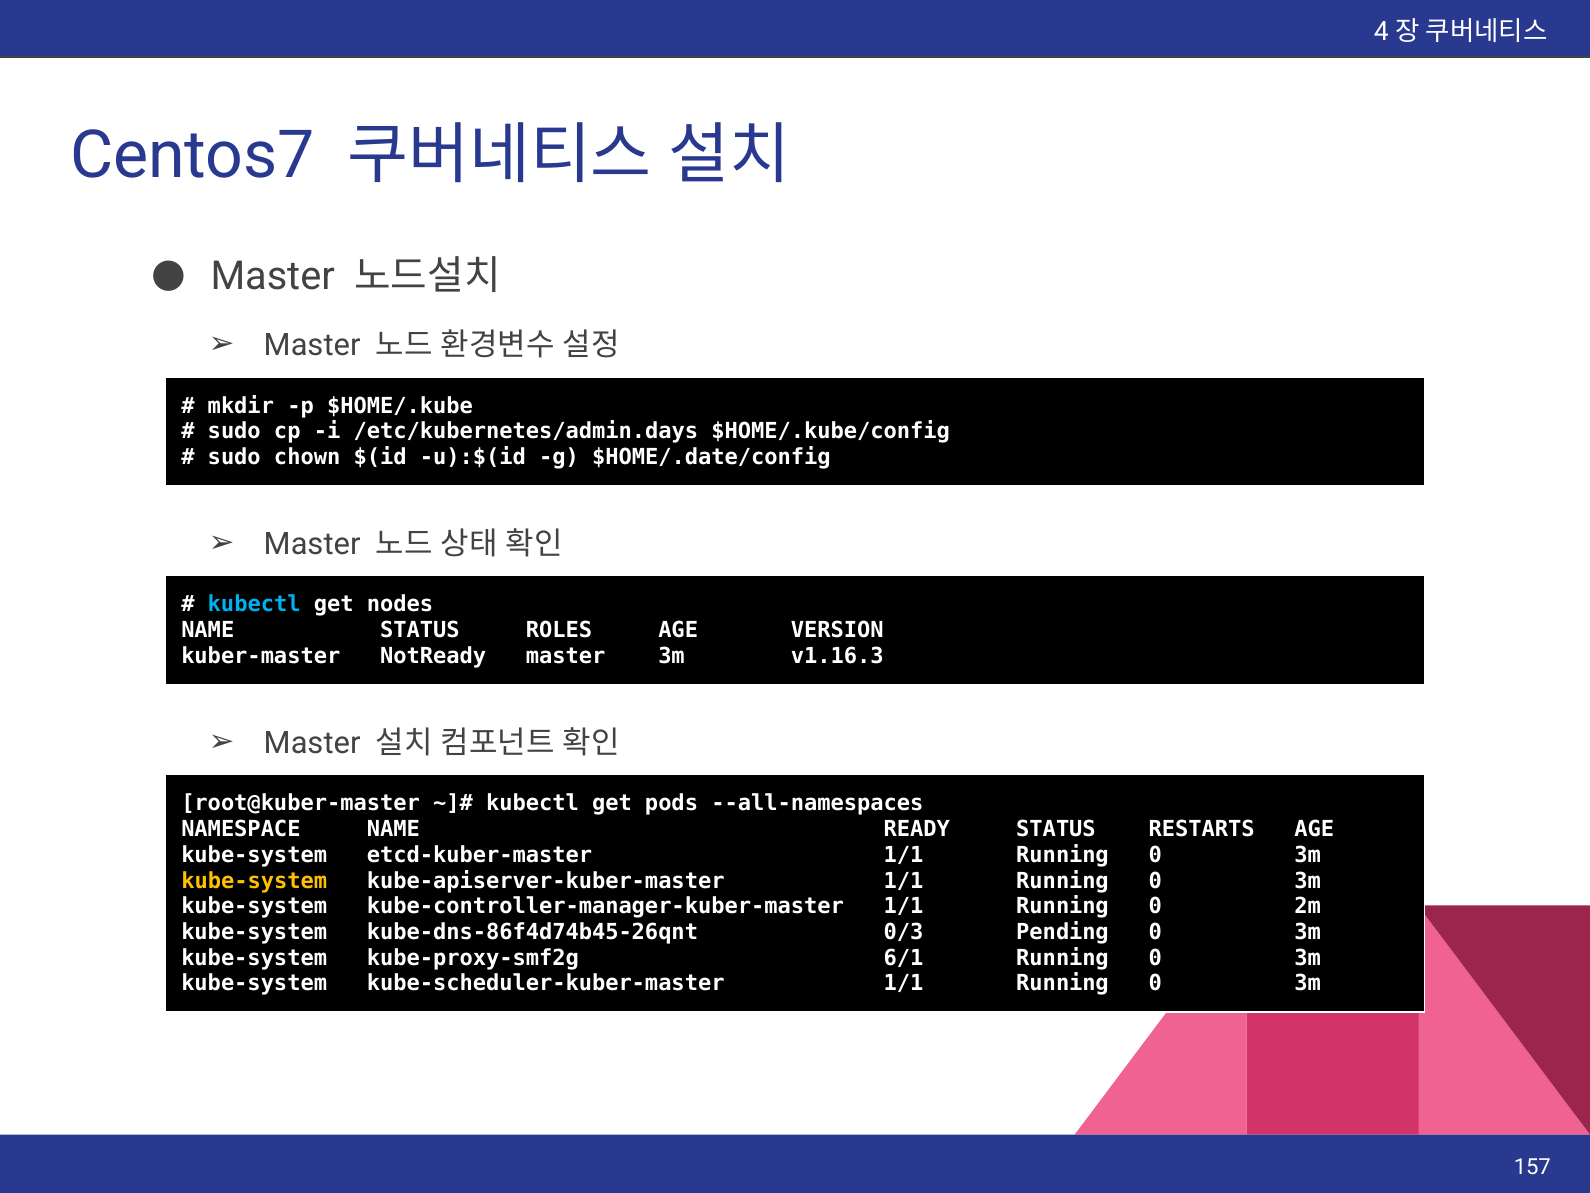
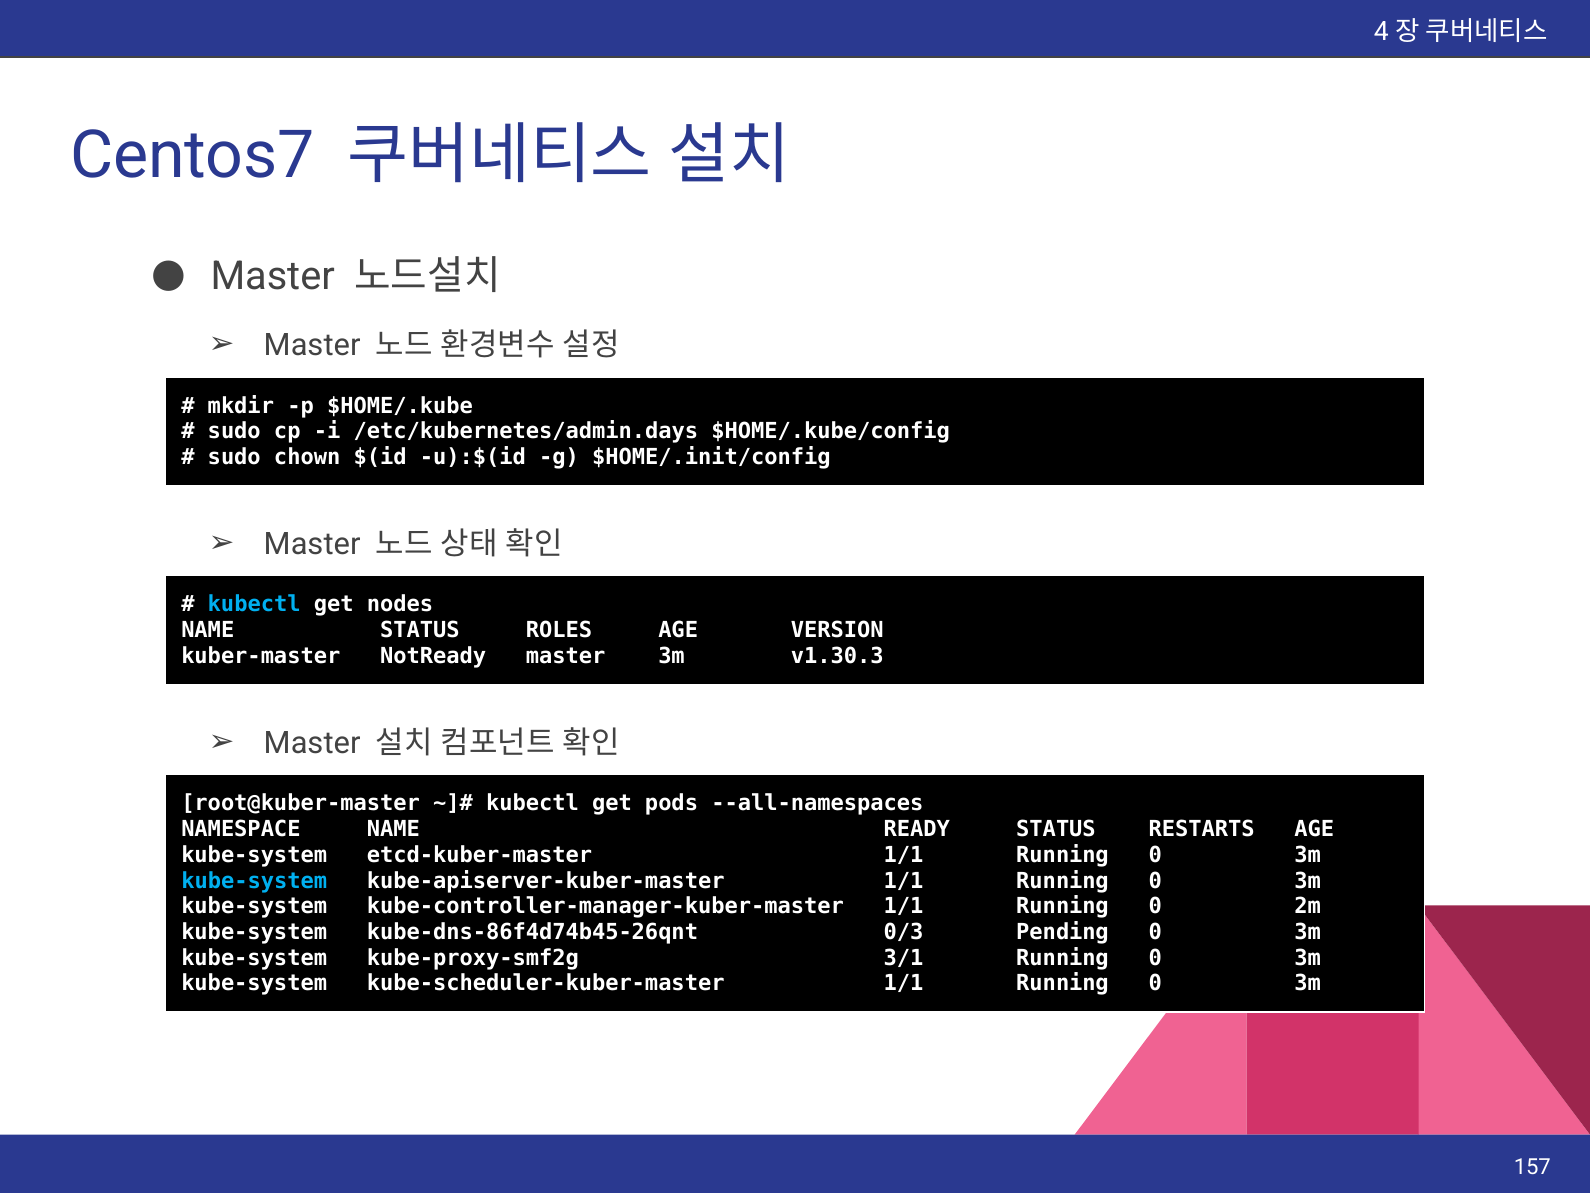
$HOME/.date/config: $HOME/.date/config -> $HOME/.init/config
v1.16.3: v1.16.3 -> v1.30.3
kube-system at (254, 880) colour: yellow -> light blue
6/1: 6/1 -> 3/1
